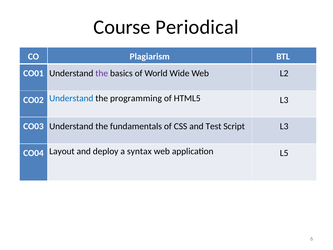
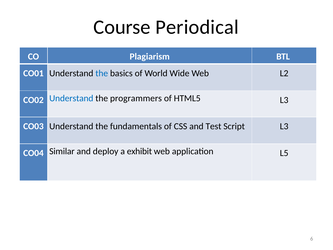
the at (102, 73) colour: purple -> blue
programming: programming -> programmers
Layout: Layout -> Similar
syntax: syntax -> exhibit
